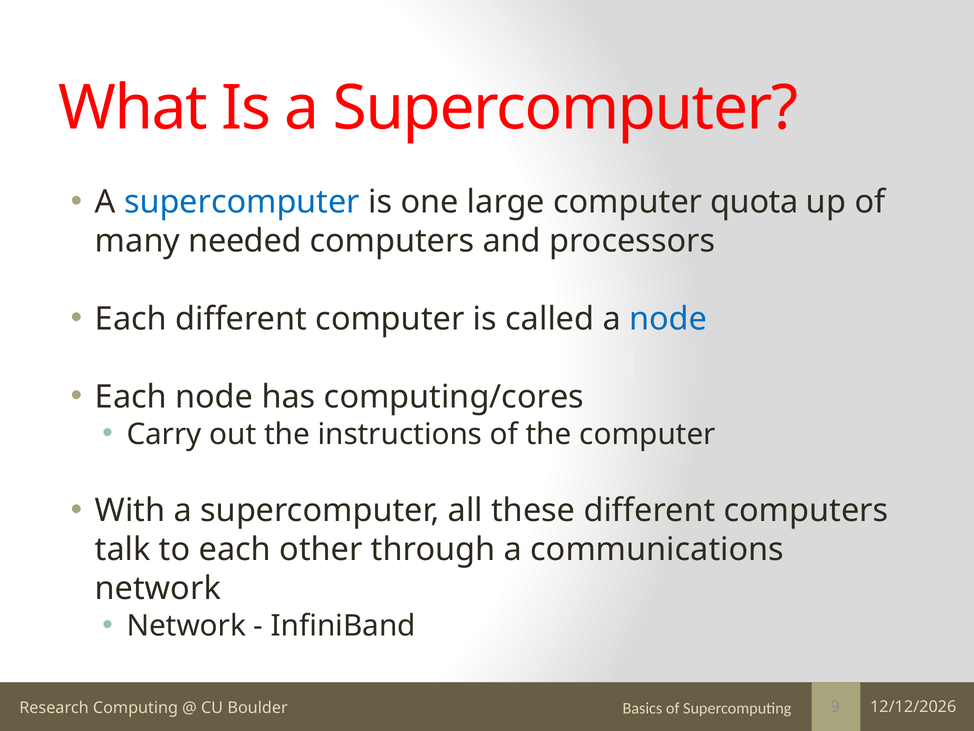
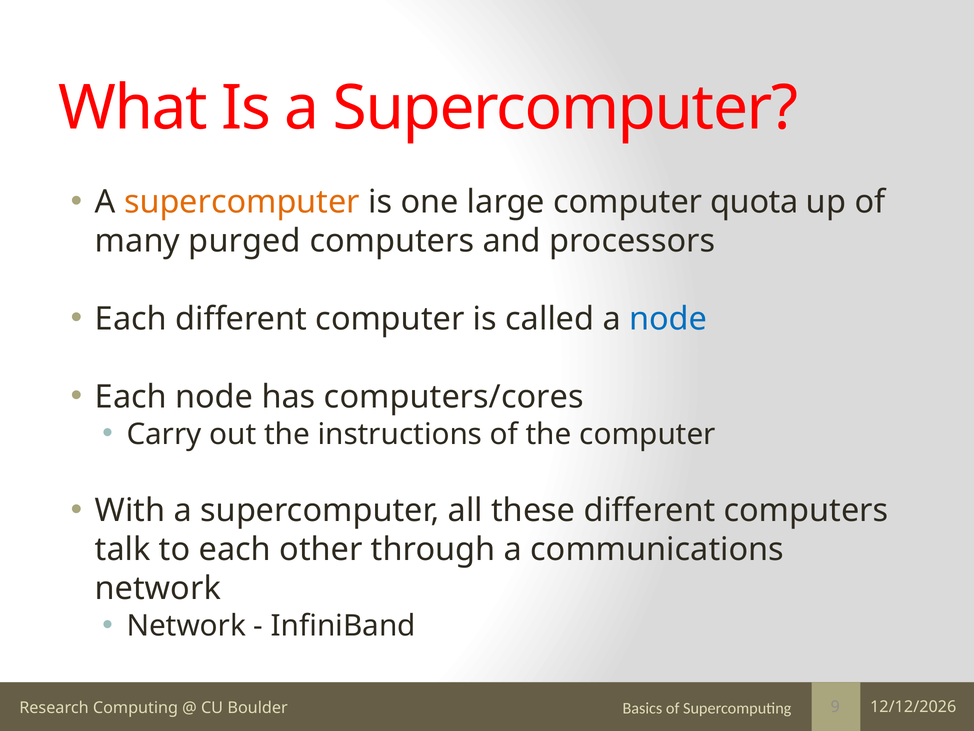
supercomputer at (242, 202) colour: blue -> orange
needed: needed -> purged
computing/cores: computing/cores -> computers/cores
